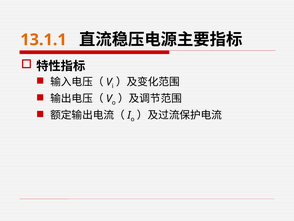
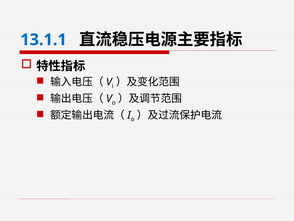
13.1.1 colour: orange -> blue
